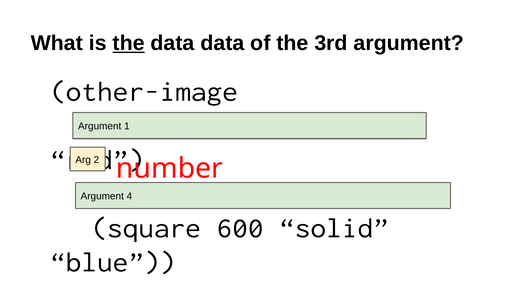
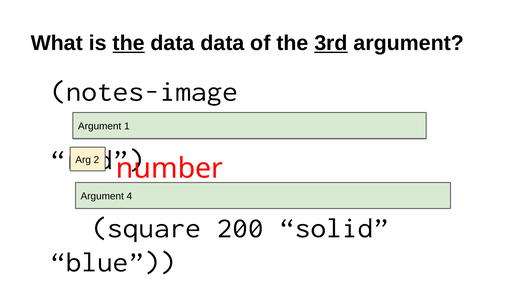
3rd underline: none -> present
other-image: other-image -> notes-image
600: 600 -> 200
